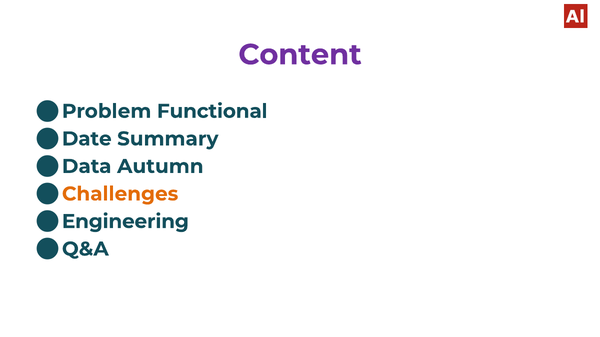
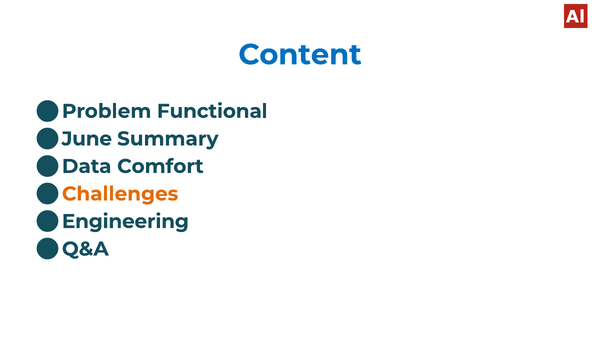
Content colour: purple -> blue
Date: Date -> June
Autumn: Autumn -> Comfort
